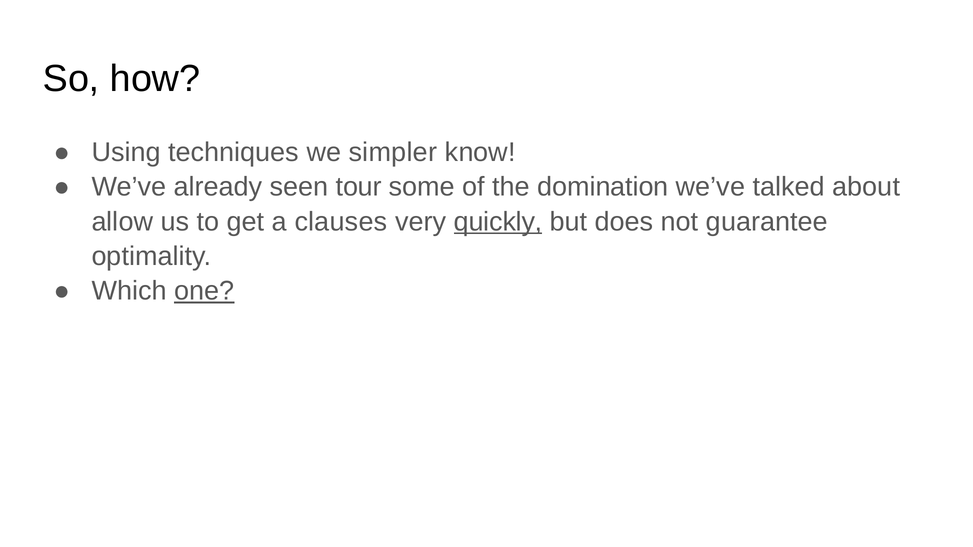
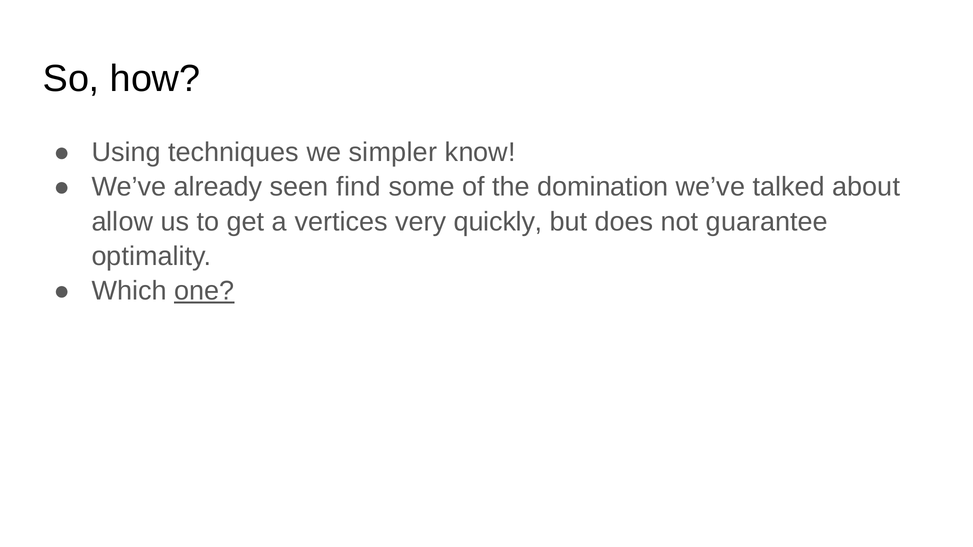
tour: tour -> find
clauses: clauses -> vertices
quickly underline: present -> none
